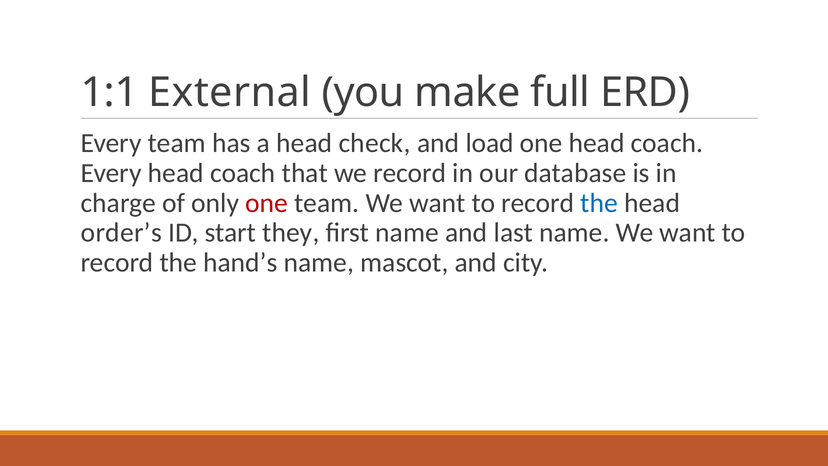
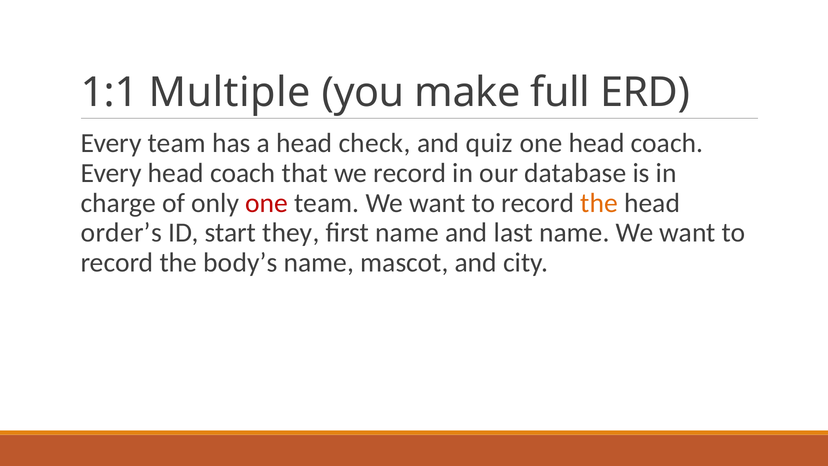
External: External -> Multiple
load: load -> quiz
the at (599, 203) colour: blue -> orange
hand’s: hand’s -> body’s
